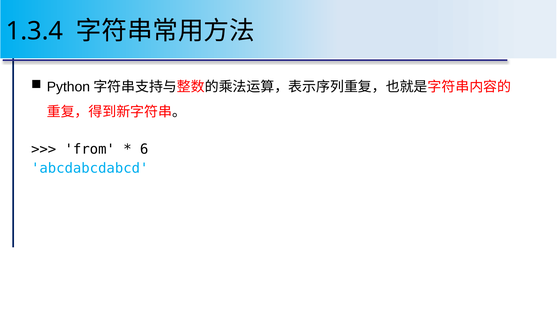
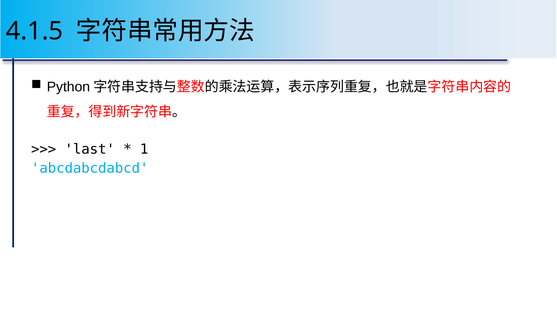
1.3.4: 1.3.4 -> 4.1.5
from: from -> last
6: 6 -> 1
